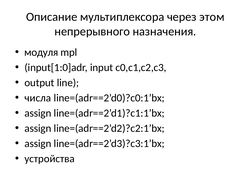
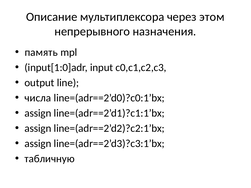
модуля: модуля -> память
устройства: устройства -> табличную
